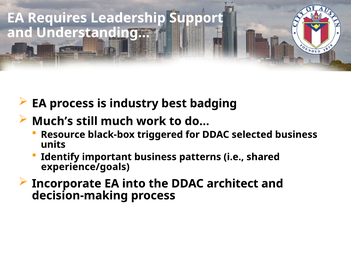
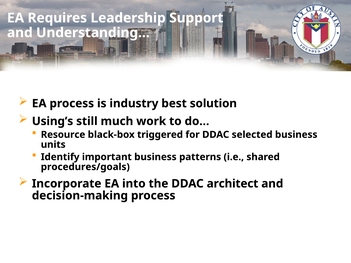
badging: badging -> solution
Much’s: Much’s -> Using’s
experience/goals: experience/goals -> procedures/goals
